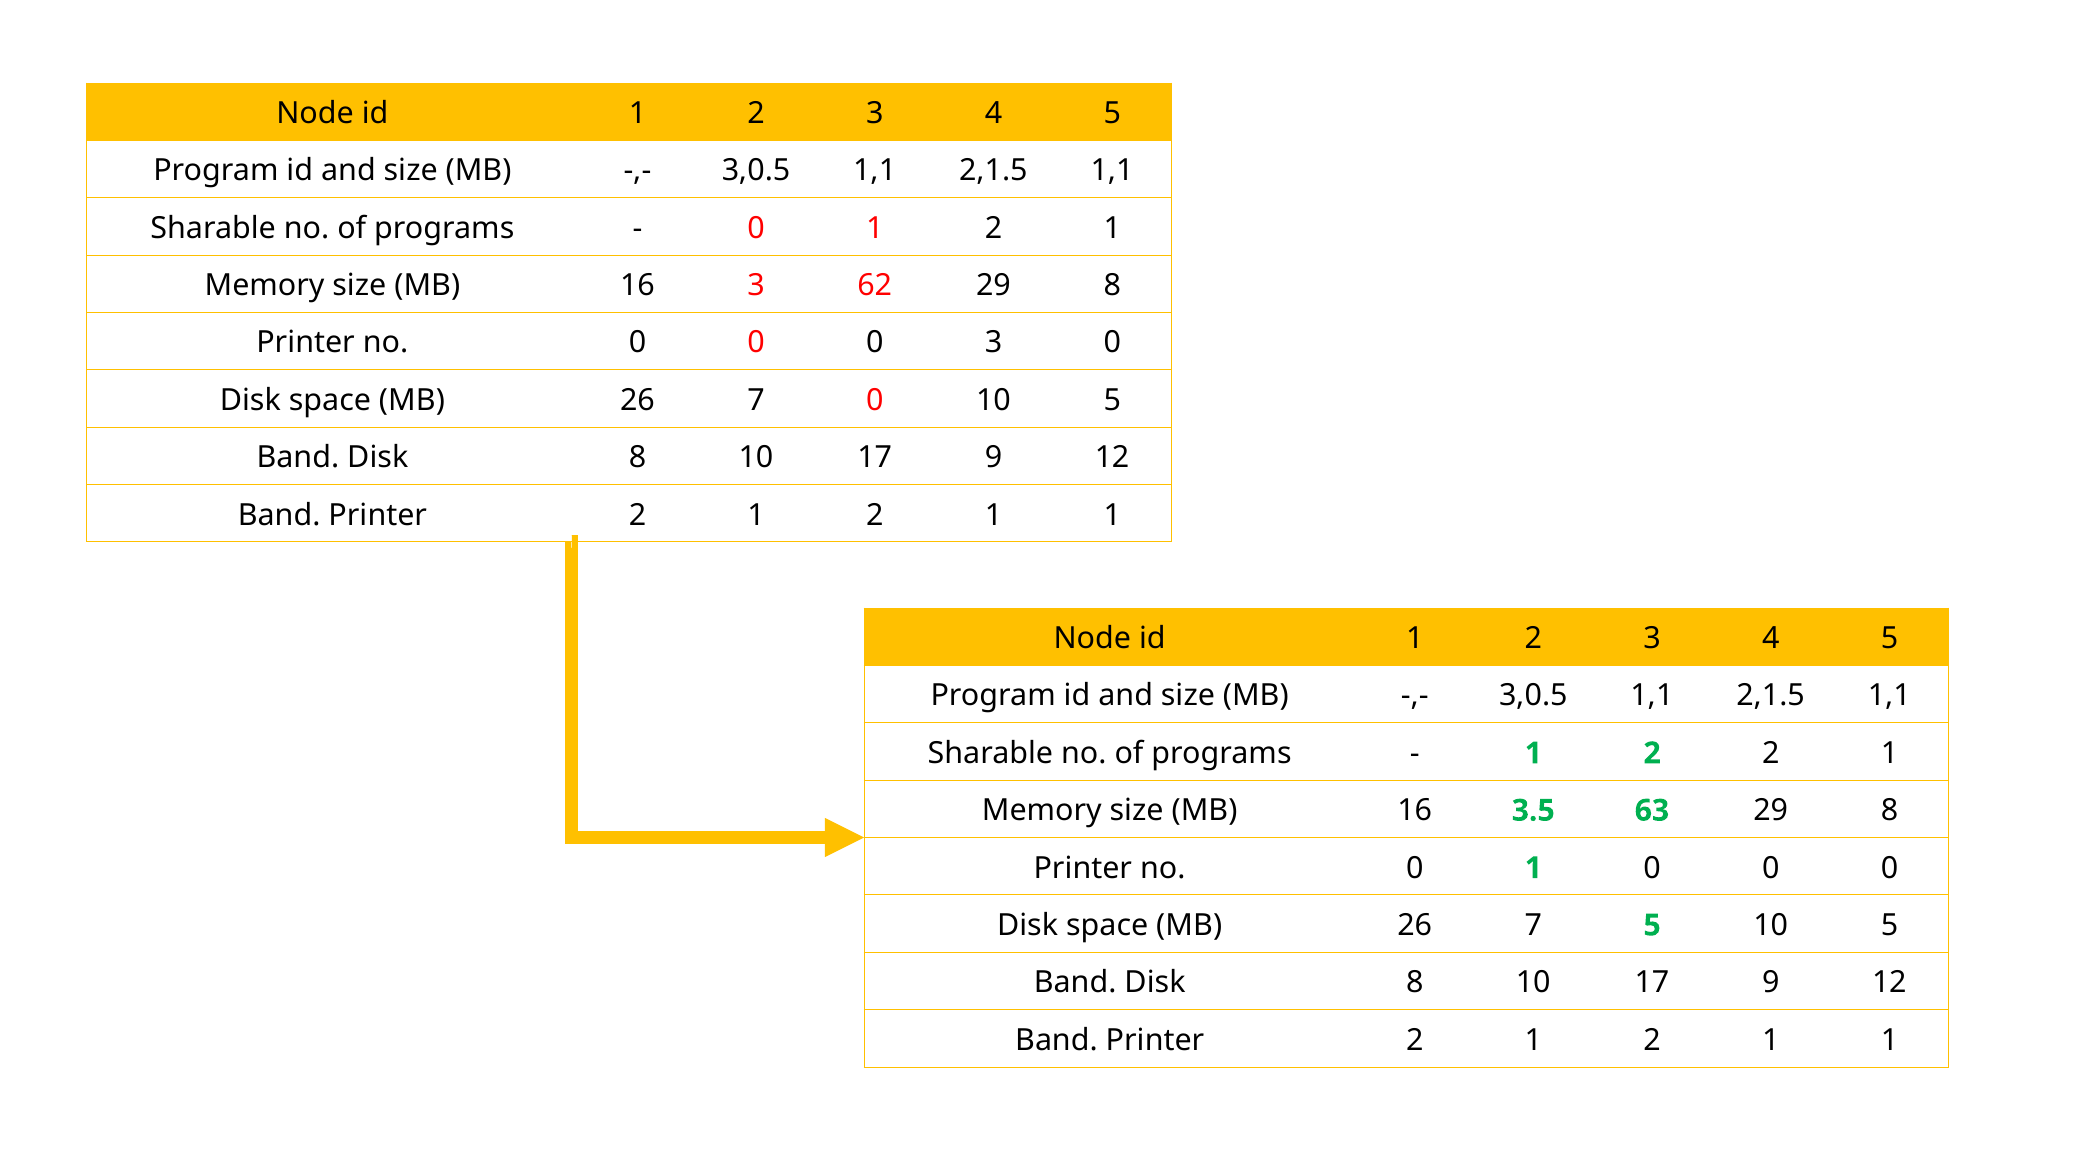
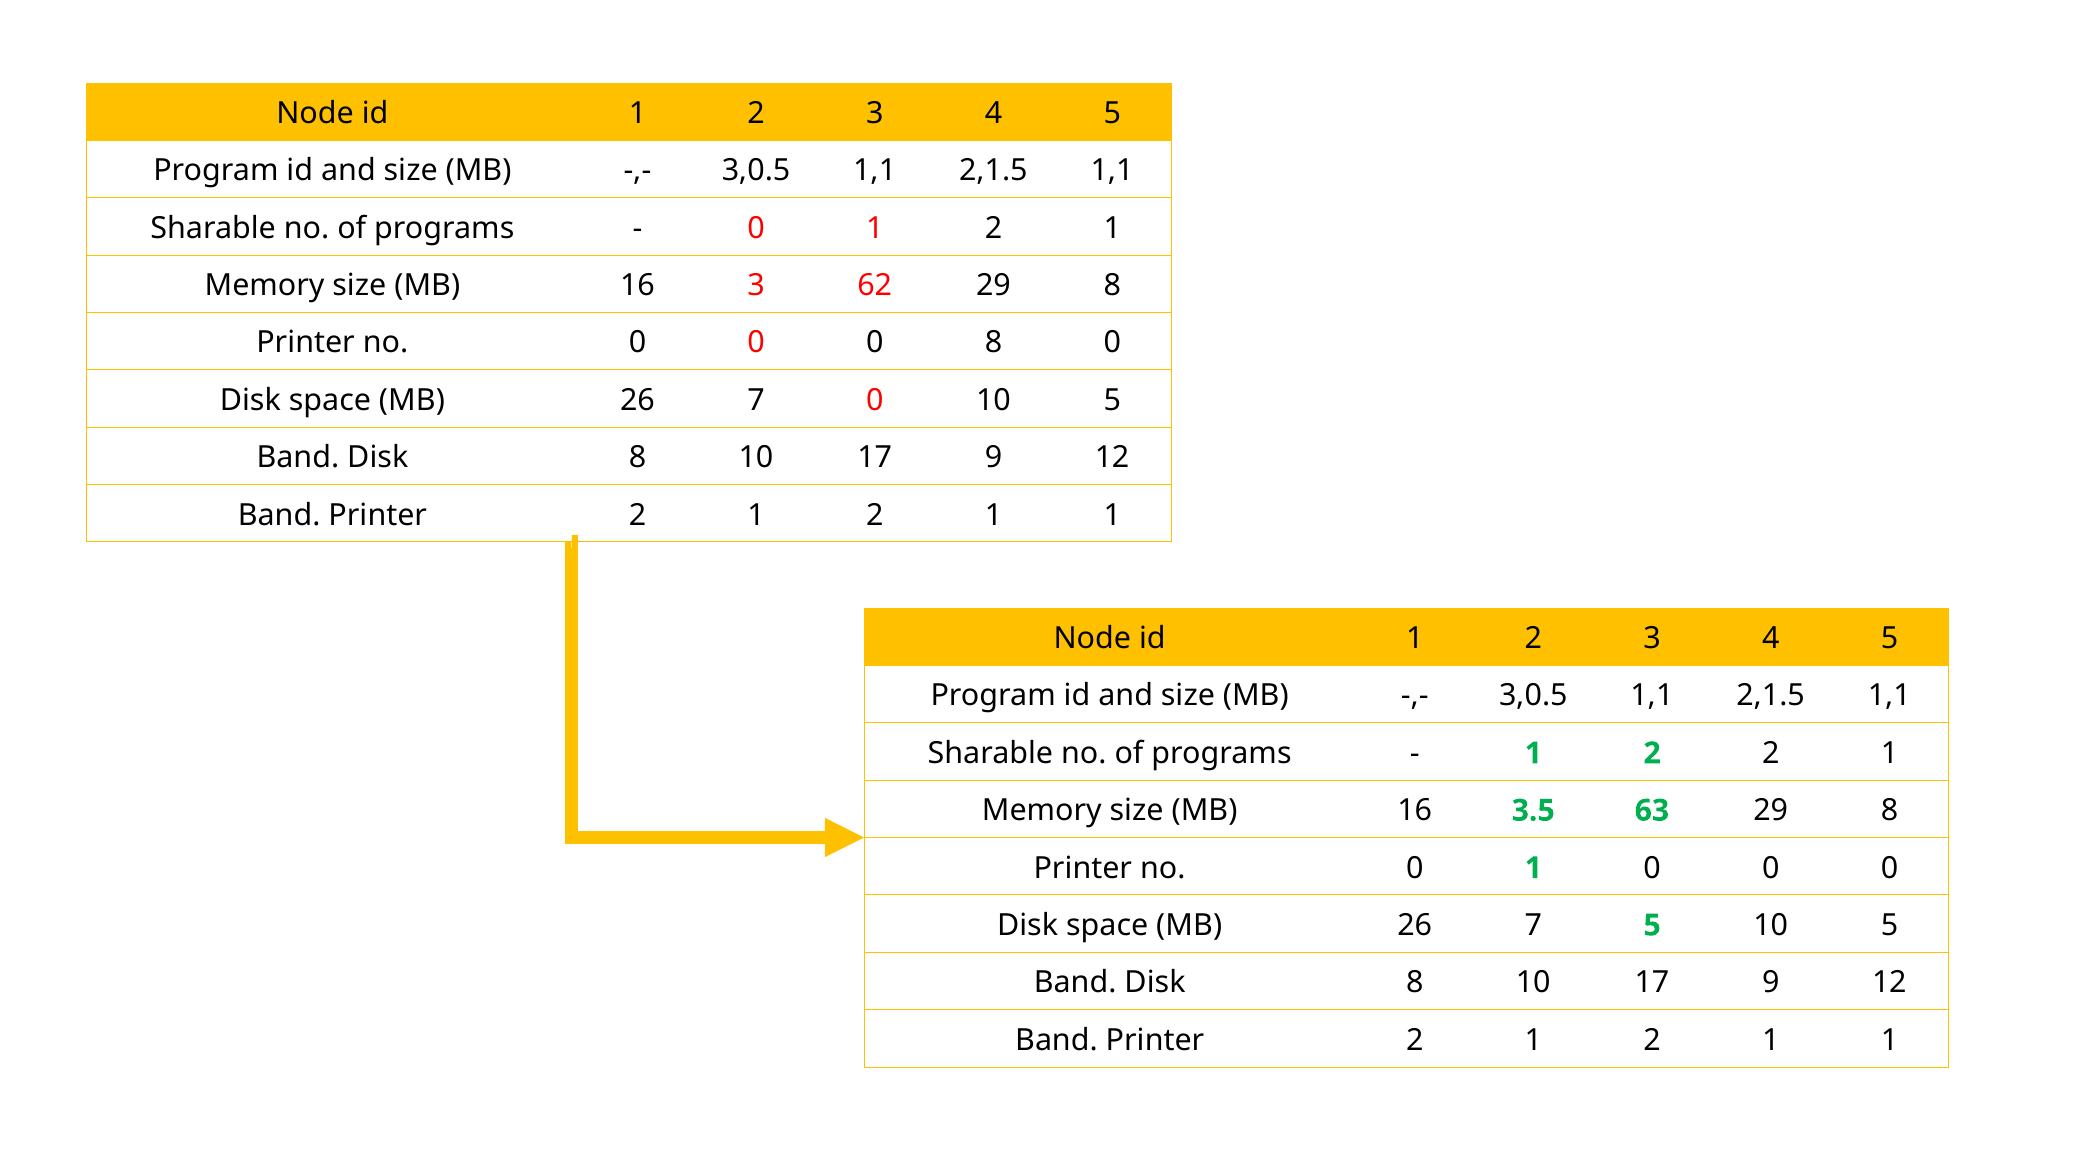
0 3: 3 -> 8
